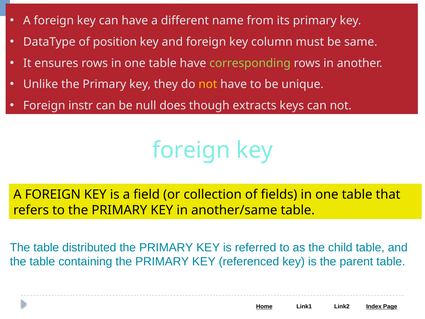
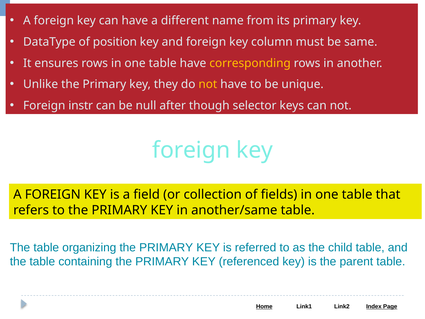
corresponding colour: light green -> yellow
does: does -> after
extracts: extracts -> selector
distributed: distributed -> organizing
